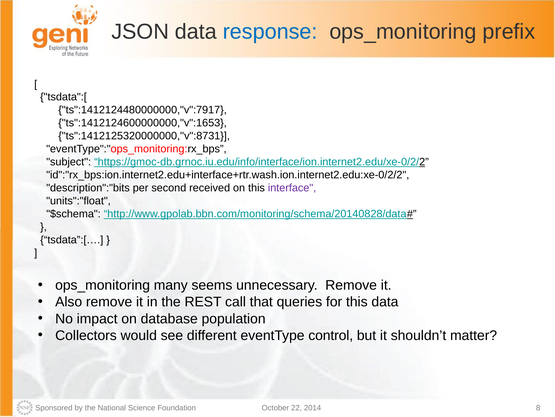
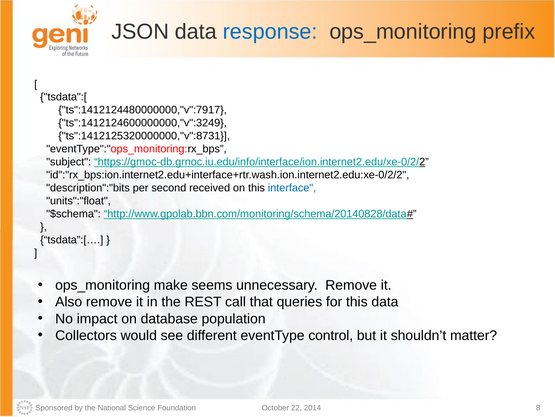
ts":1412124600000000,"v":1653: ts":1412124600000000,"v":1653 -> ts":1412124600000000,"v":3249
interface colour: purple -> blue
many: many -> make
